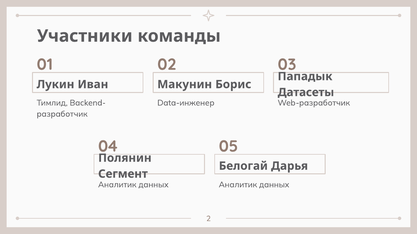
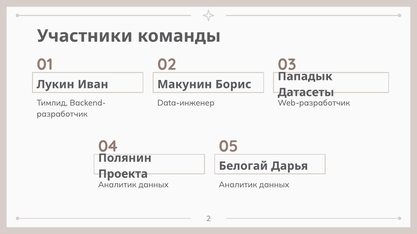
Сегмент: Сегмент -> Проекта
